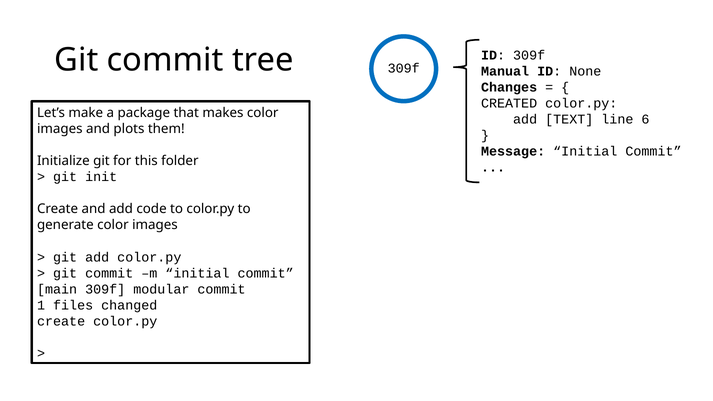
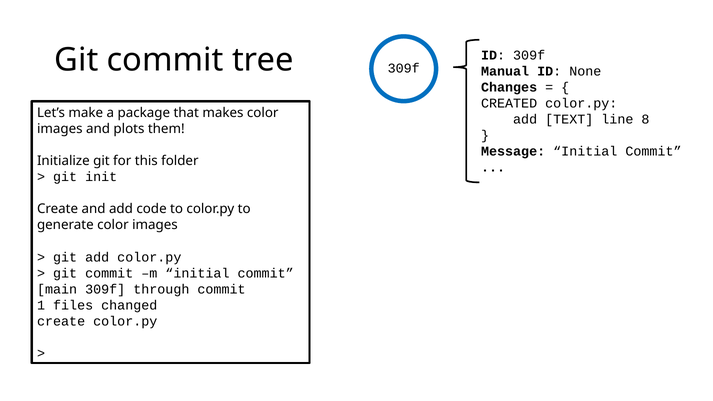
6: 6 -> 8
modular: modular -> through
